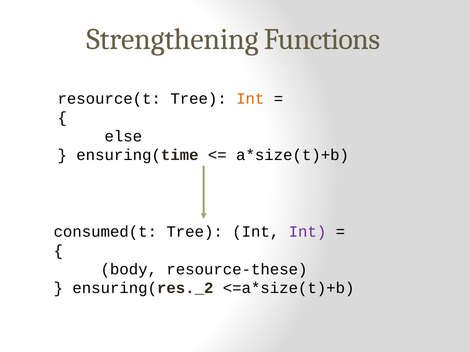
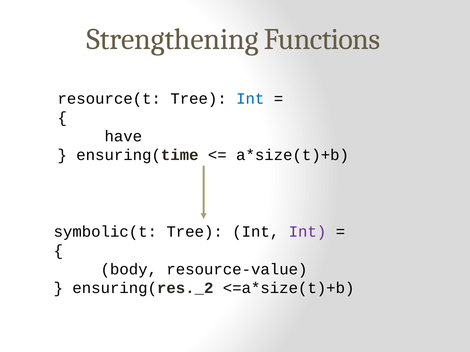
Int at (250, 99) colour: orange -> blue
else: else -> have
consumed(t: consumed(t -> symbolic(t
resource-these: resource-these -> resource-value
